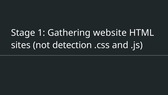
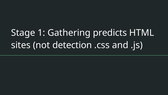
website: website -> predicts
